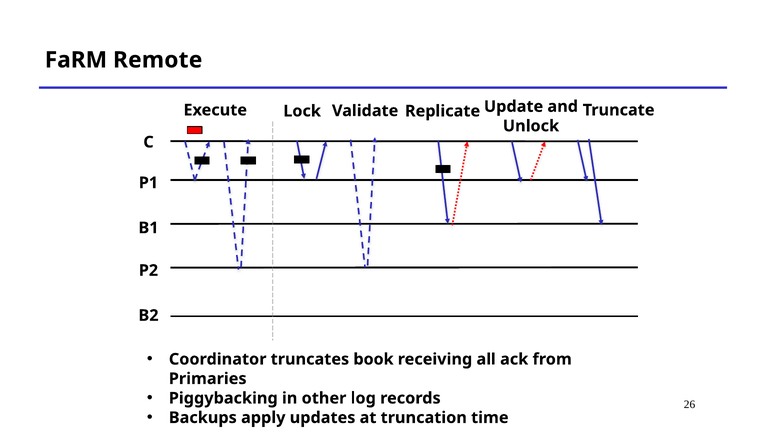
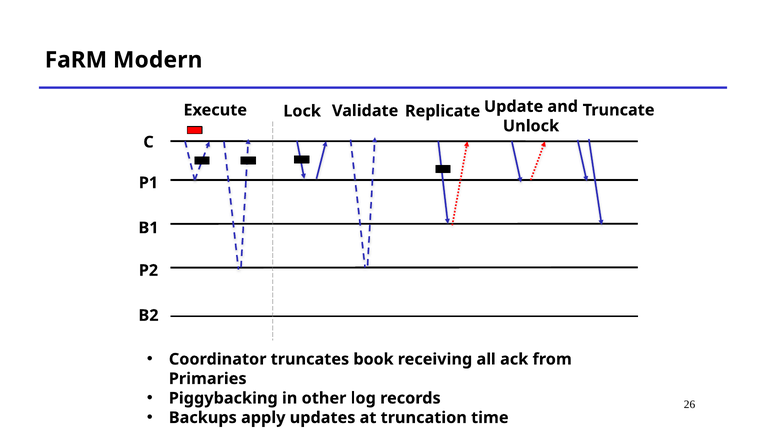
Remote: Remote -> Modern
